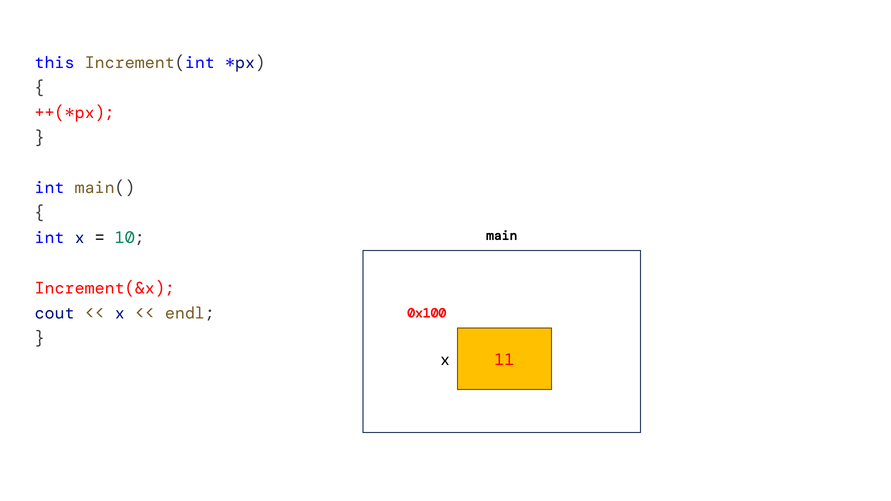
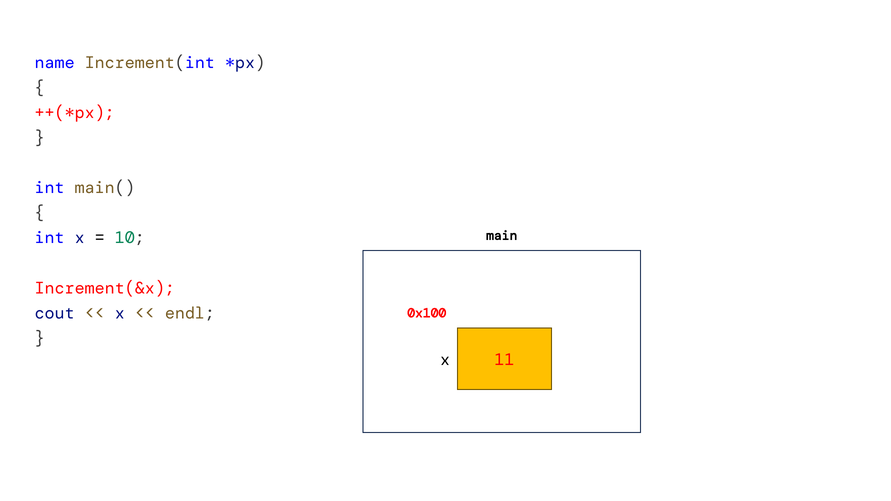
this: this -> name
